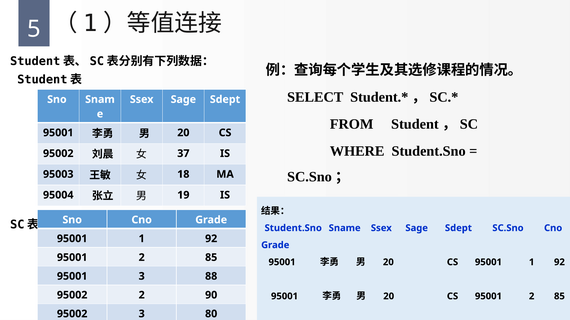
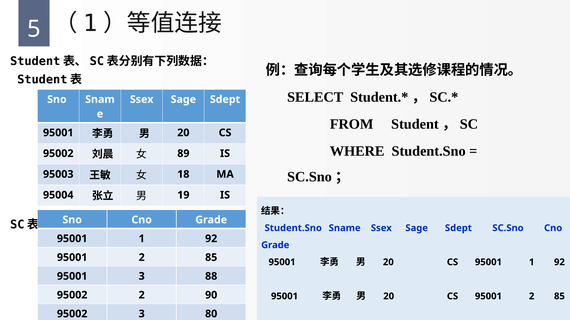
37: 37 -> 89
